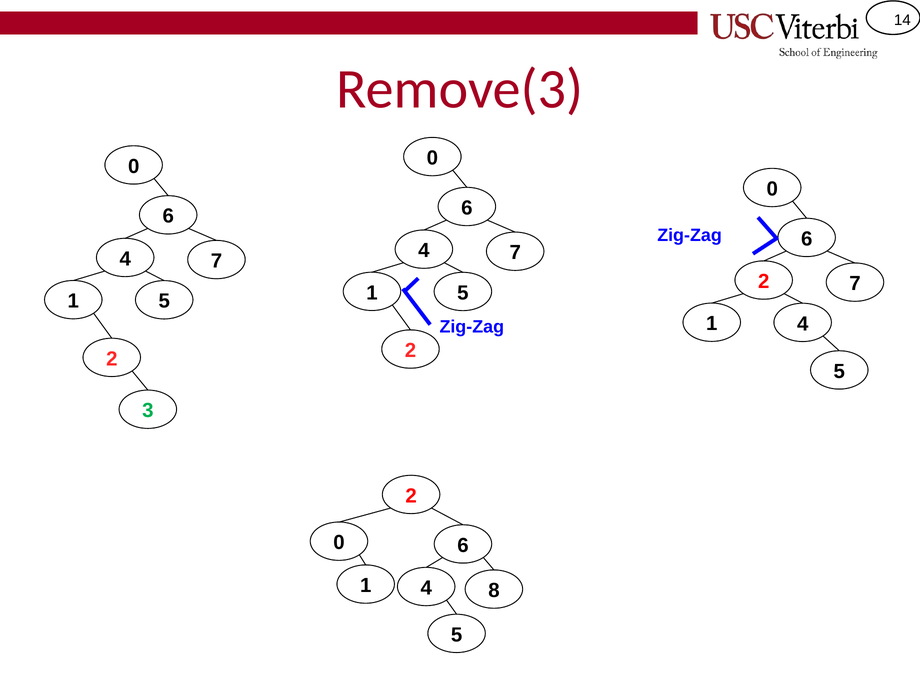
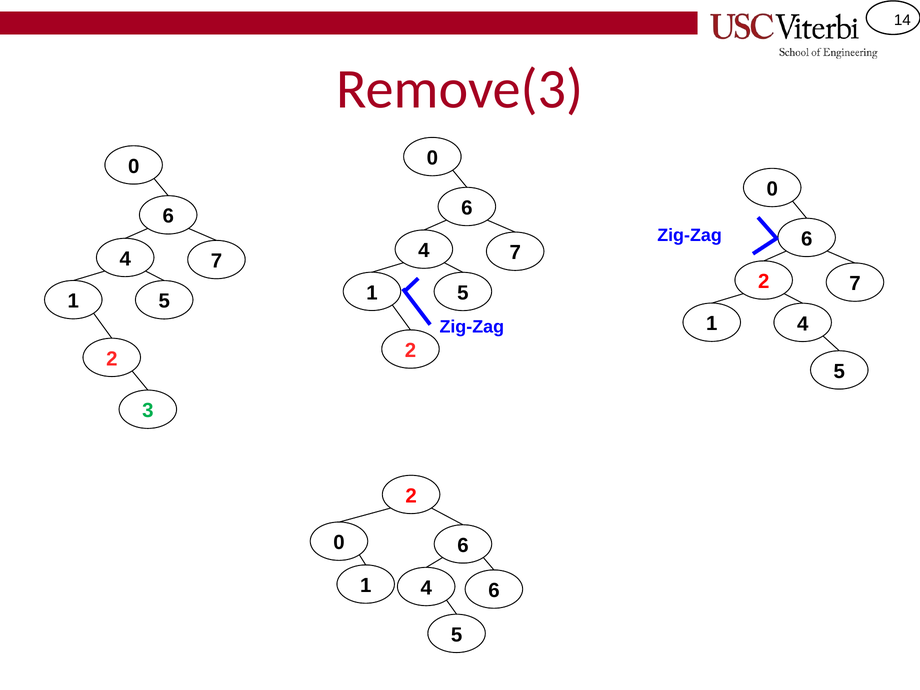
4 8: 8 -> 6
